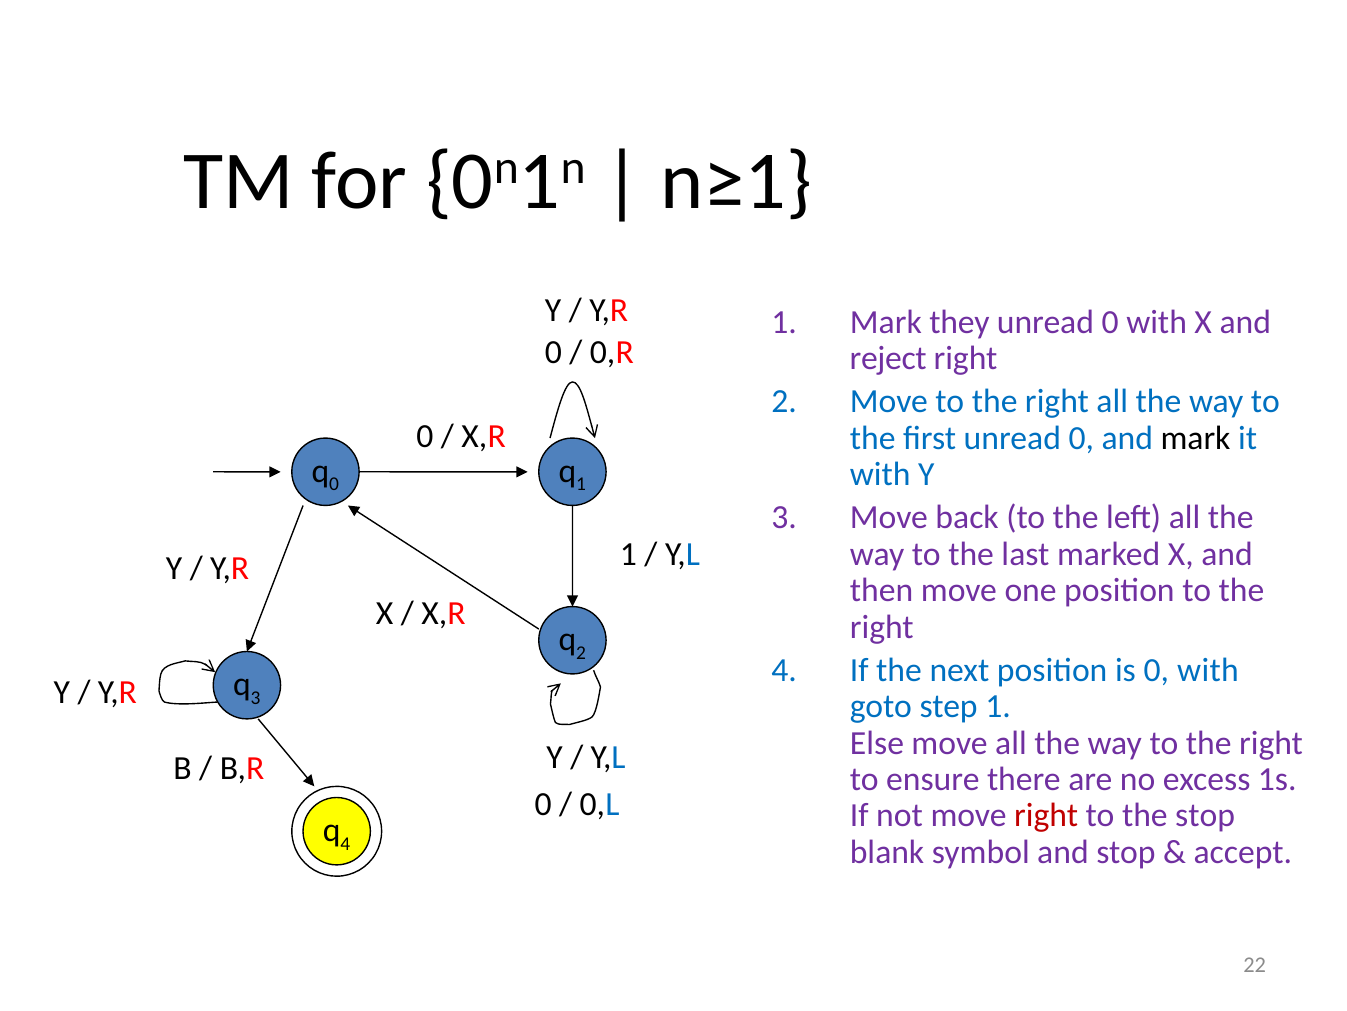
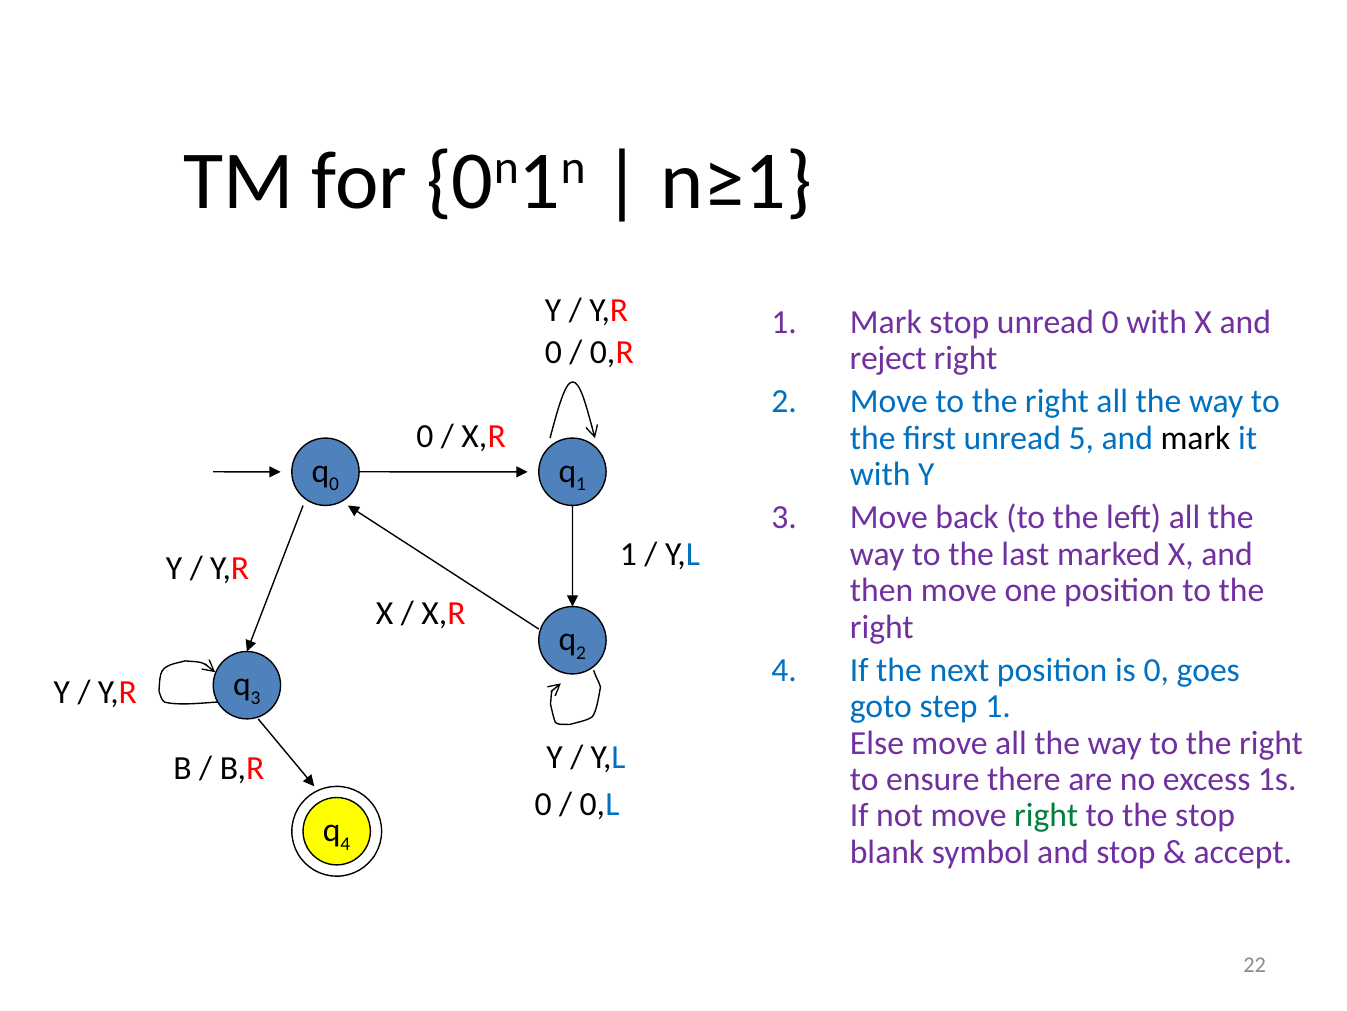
Mark they: they -> stop
first unread 0: 0 -> 5
is 0 with: with -> goes
right at (1046, 815) colour: red -> green
